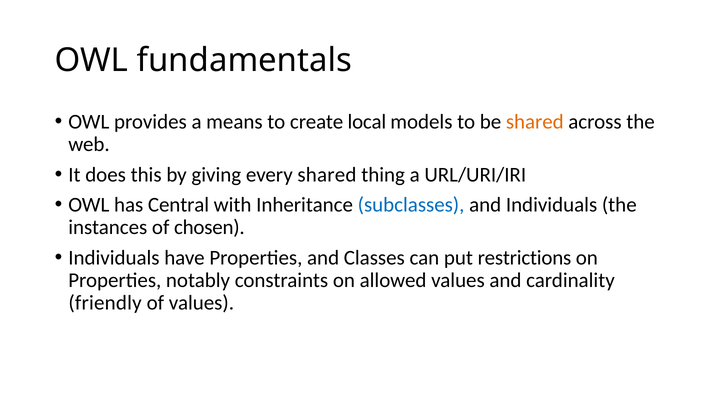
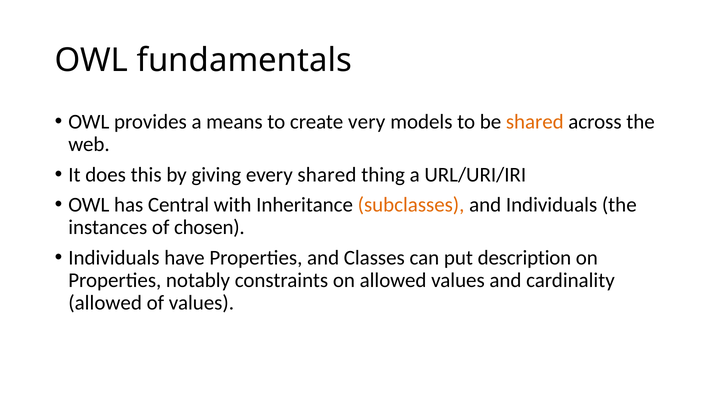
local: local -> very
subclasses colour: blue -> orange
restrictions: restrictions -> description
friendly at (105, 303): friendly -> allowed
